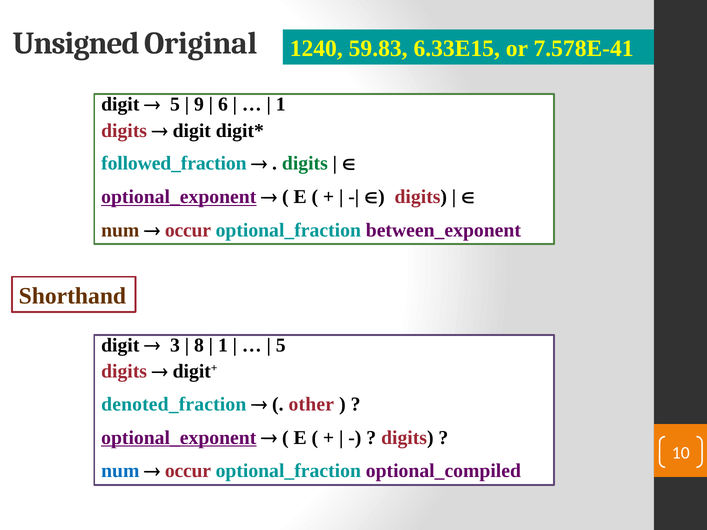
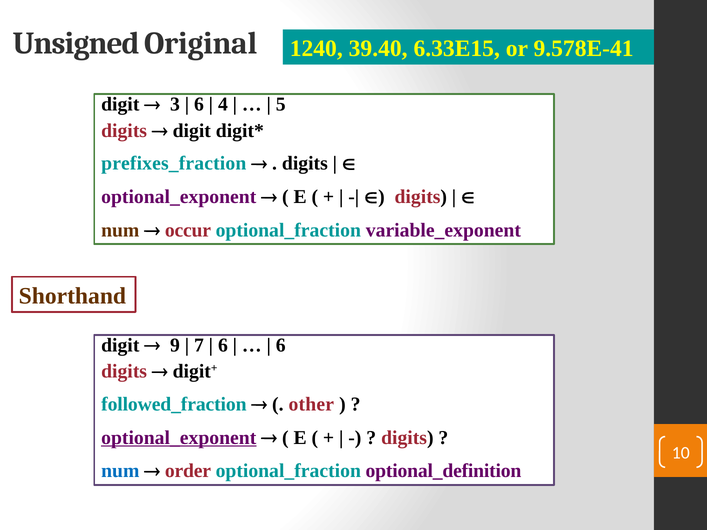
59.83: 59.83 -> 39.40
7.578E-41: 7.578E-41 -> 9.578E-41
5 at (175, 104): 5 -> 3
9 at (199, 104): 9 -> 6
6: 6 -> 4
1 at (281, 104): 1 -> 5
followed_fraction: followed_fraction -> prefixes_fraction
digits at (305, 164) colour: green -> black
optional_exponent at (179, 197) underline: present -> none
between_exponent: between_exponent -> variable_exponent
3: 3 -> 9
8: 8 -> 7
1 at (223, 345): 1 -> 6
5 at (281, 345): 5 -> 6
denoted_fraction: denoted_fraction -> followed_fraction
occur at (188, 471): occur -> order
optional_compiled: optional_compiled -> optional_definition
